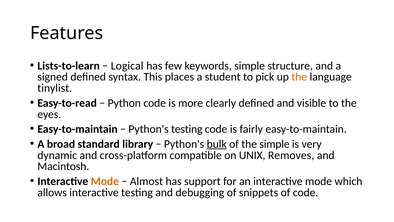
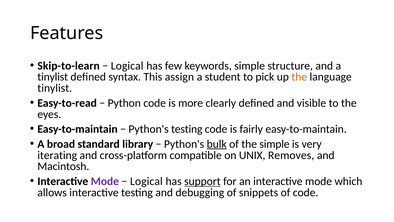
Lists-to-learn: Lists-to-learn -> Skip-to-learn
signed at (53, 77): signed -> tinylist
places: places -> assign
dynamic: dynamic -> iterating
Mode at (105, 181) colour: orange -> purple
Almost at (146, 181): Almost -> Logical
support underline: none -> present
